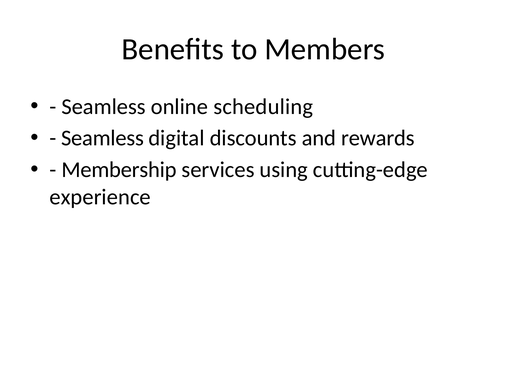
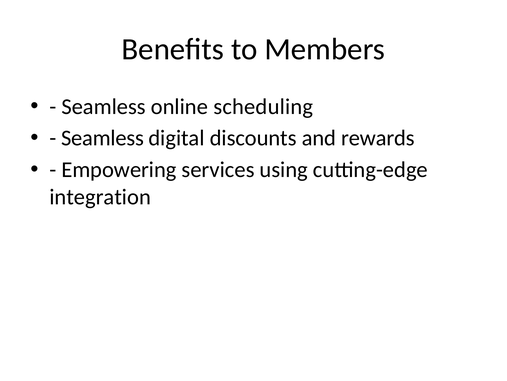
Membership: Membership -> Empowering
experience: experience -> integration
